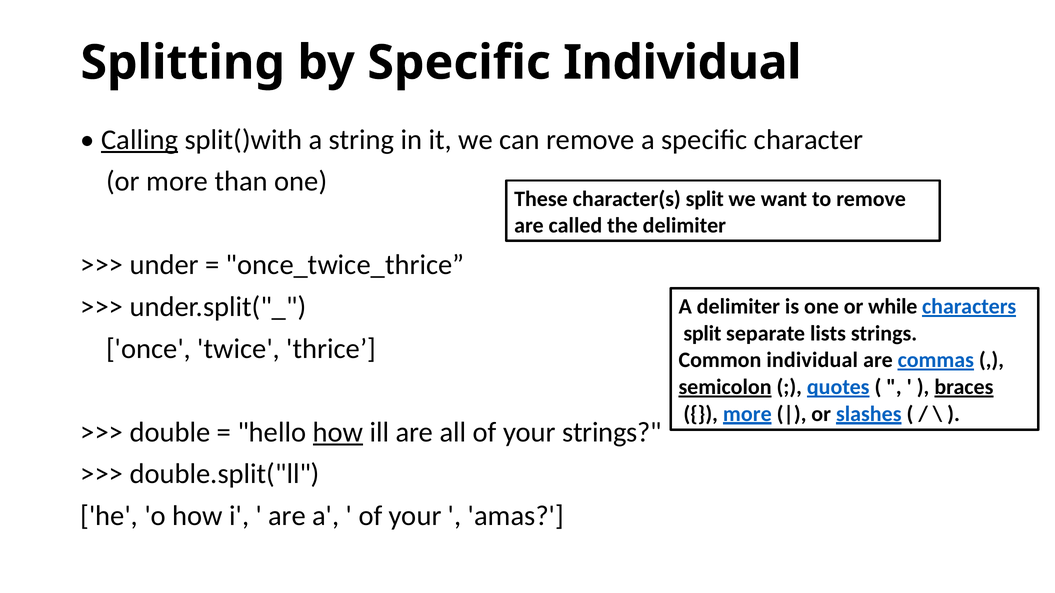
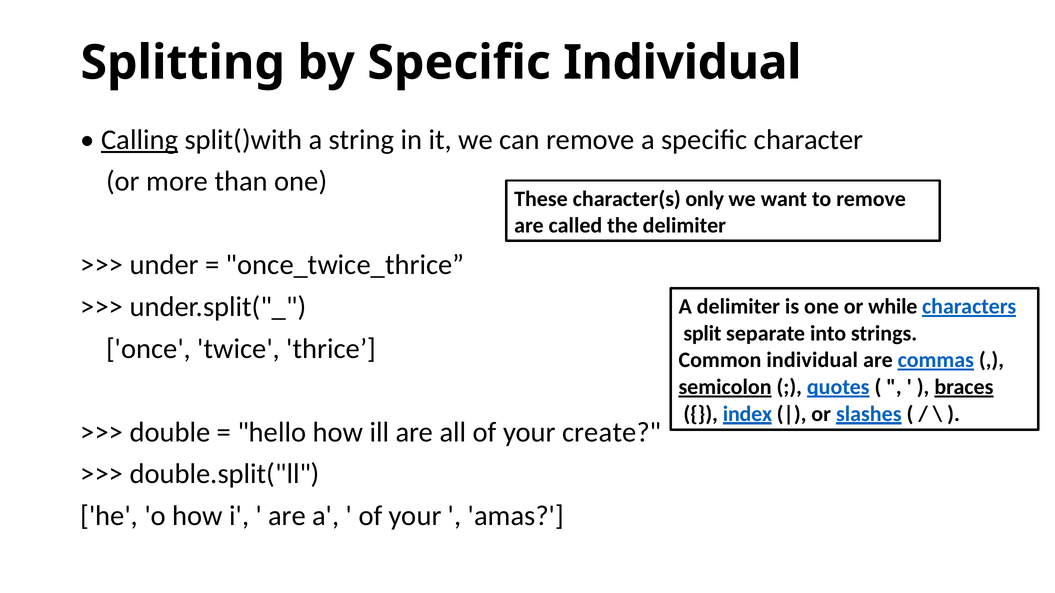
character(s split: split -> only
lists: lists -> into
more at (747, 414): more -> index
how at (338, 433) underline: present -> none
your strings: strings -> create
